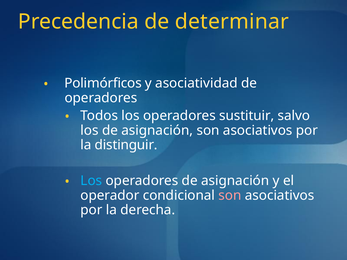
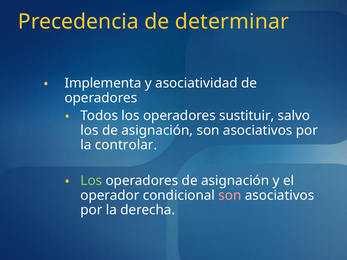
Polimórficos: Polimórficos -> Implementa
distinguir: distinguir -> controlar
Los at (91, 181) colour: light blue -> light green
